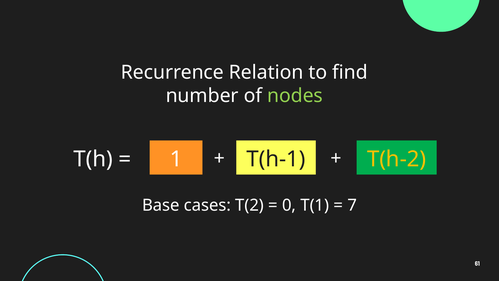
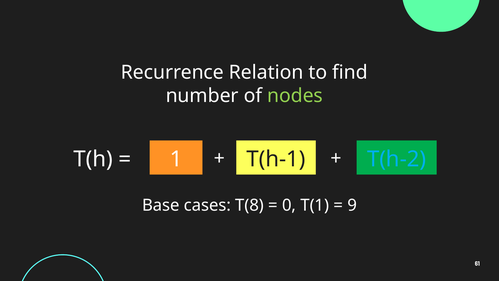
T(h-2 colour: yellow -> light blue
T(2: T(2 -> T(8
7: 7 -> 9
